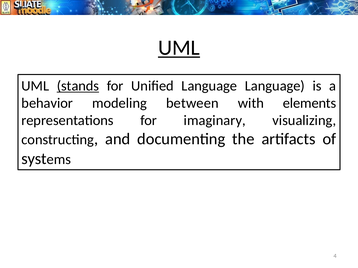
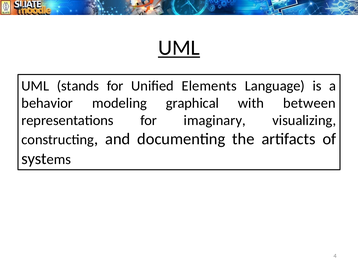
stands underline: present -> none
Unified Language: Language -> Elements
between: between -> graphical
elements: elements -> between
